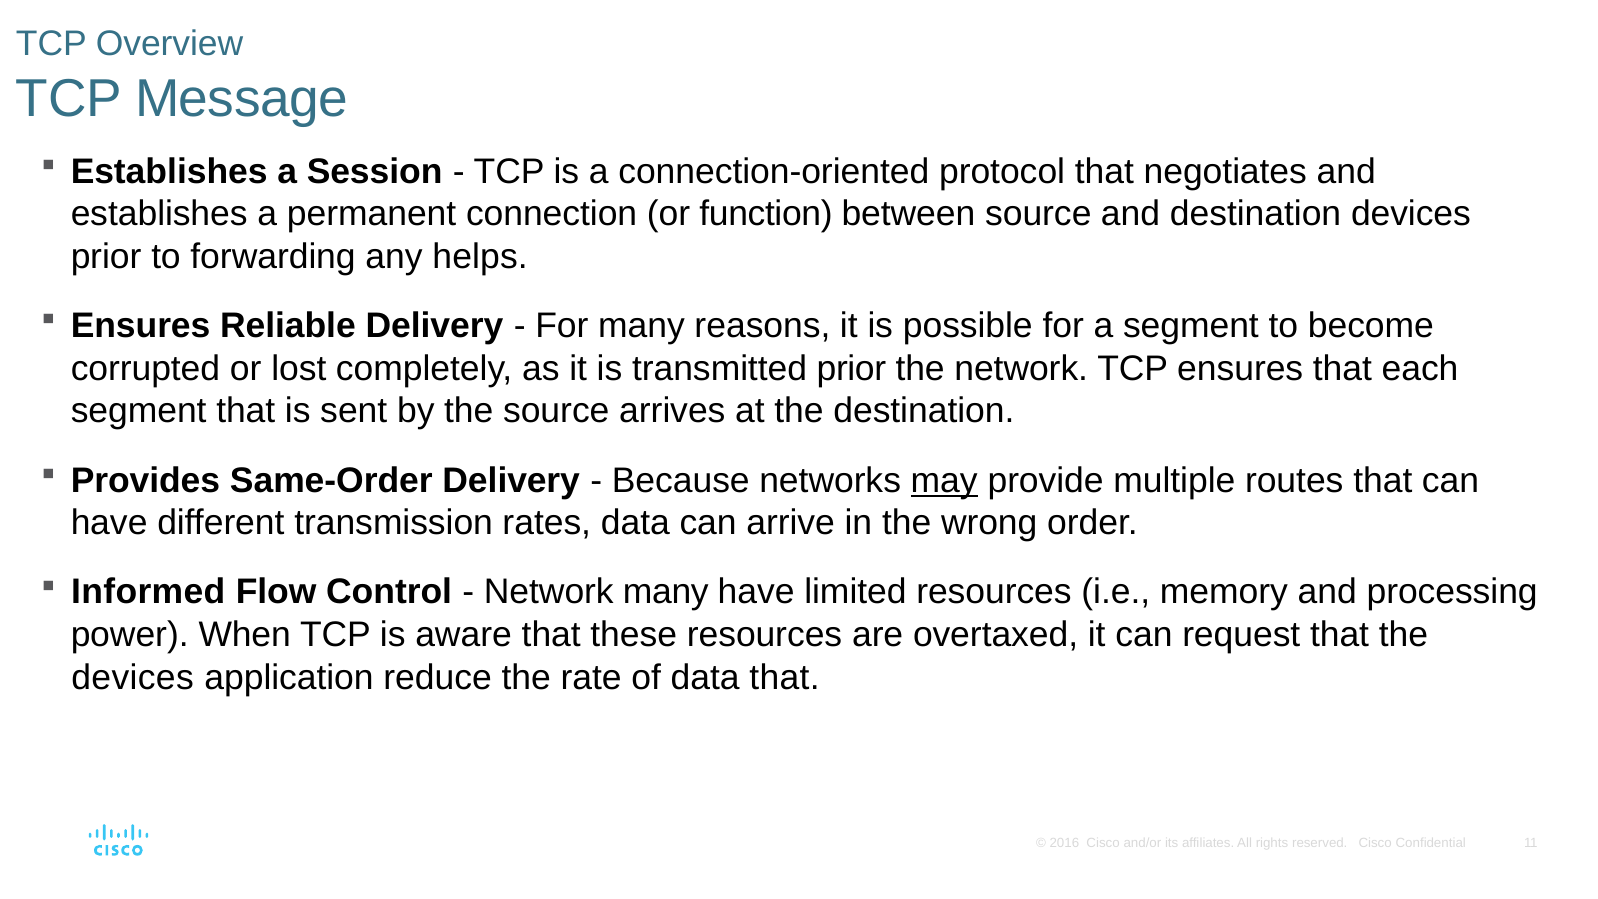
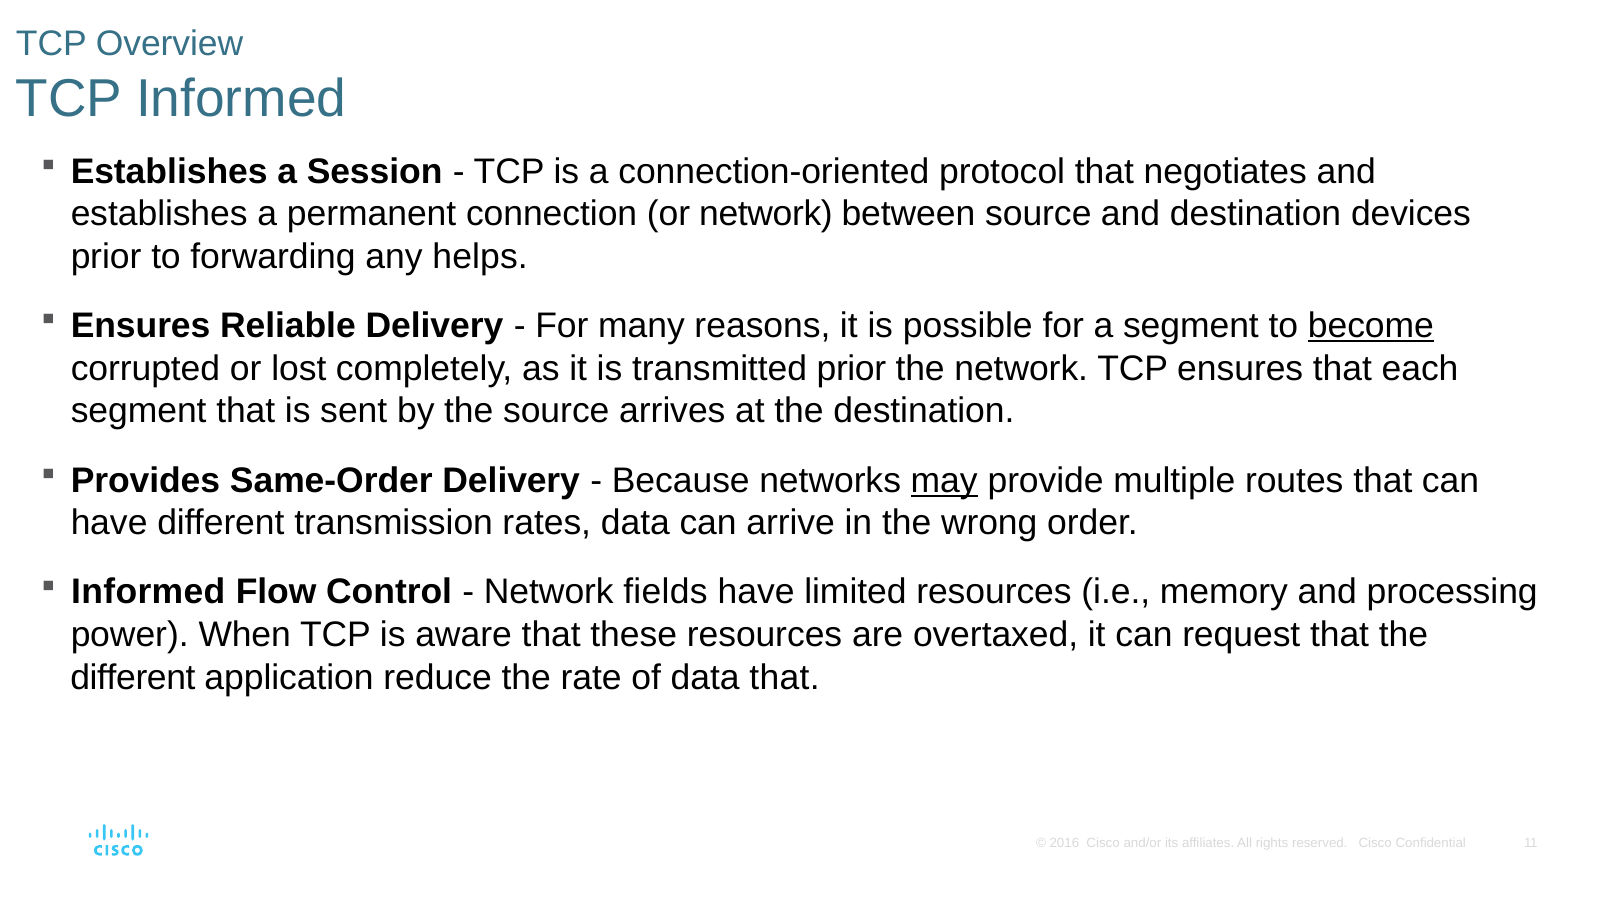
TCP Message: Message -> Informed
or function: function -> network
become underline: none -> present
Network many: many -> fields
devices at (133, 677): devices -> different
